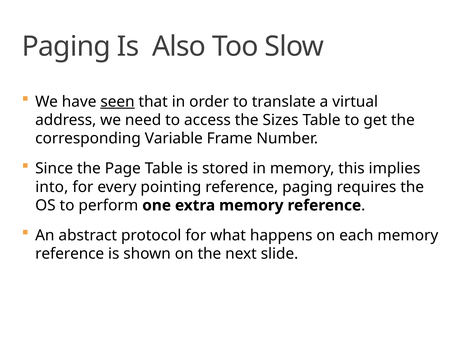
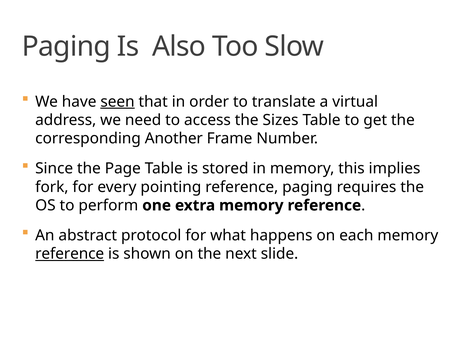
Variable: Variable -> Another
into: into -> fork
reference at (70, 254) underline: none -> present
